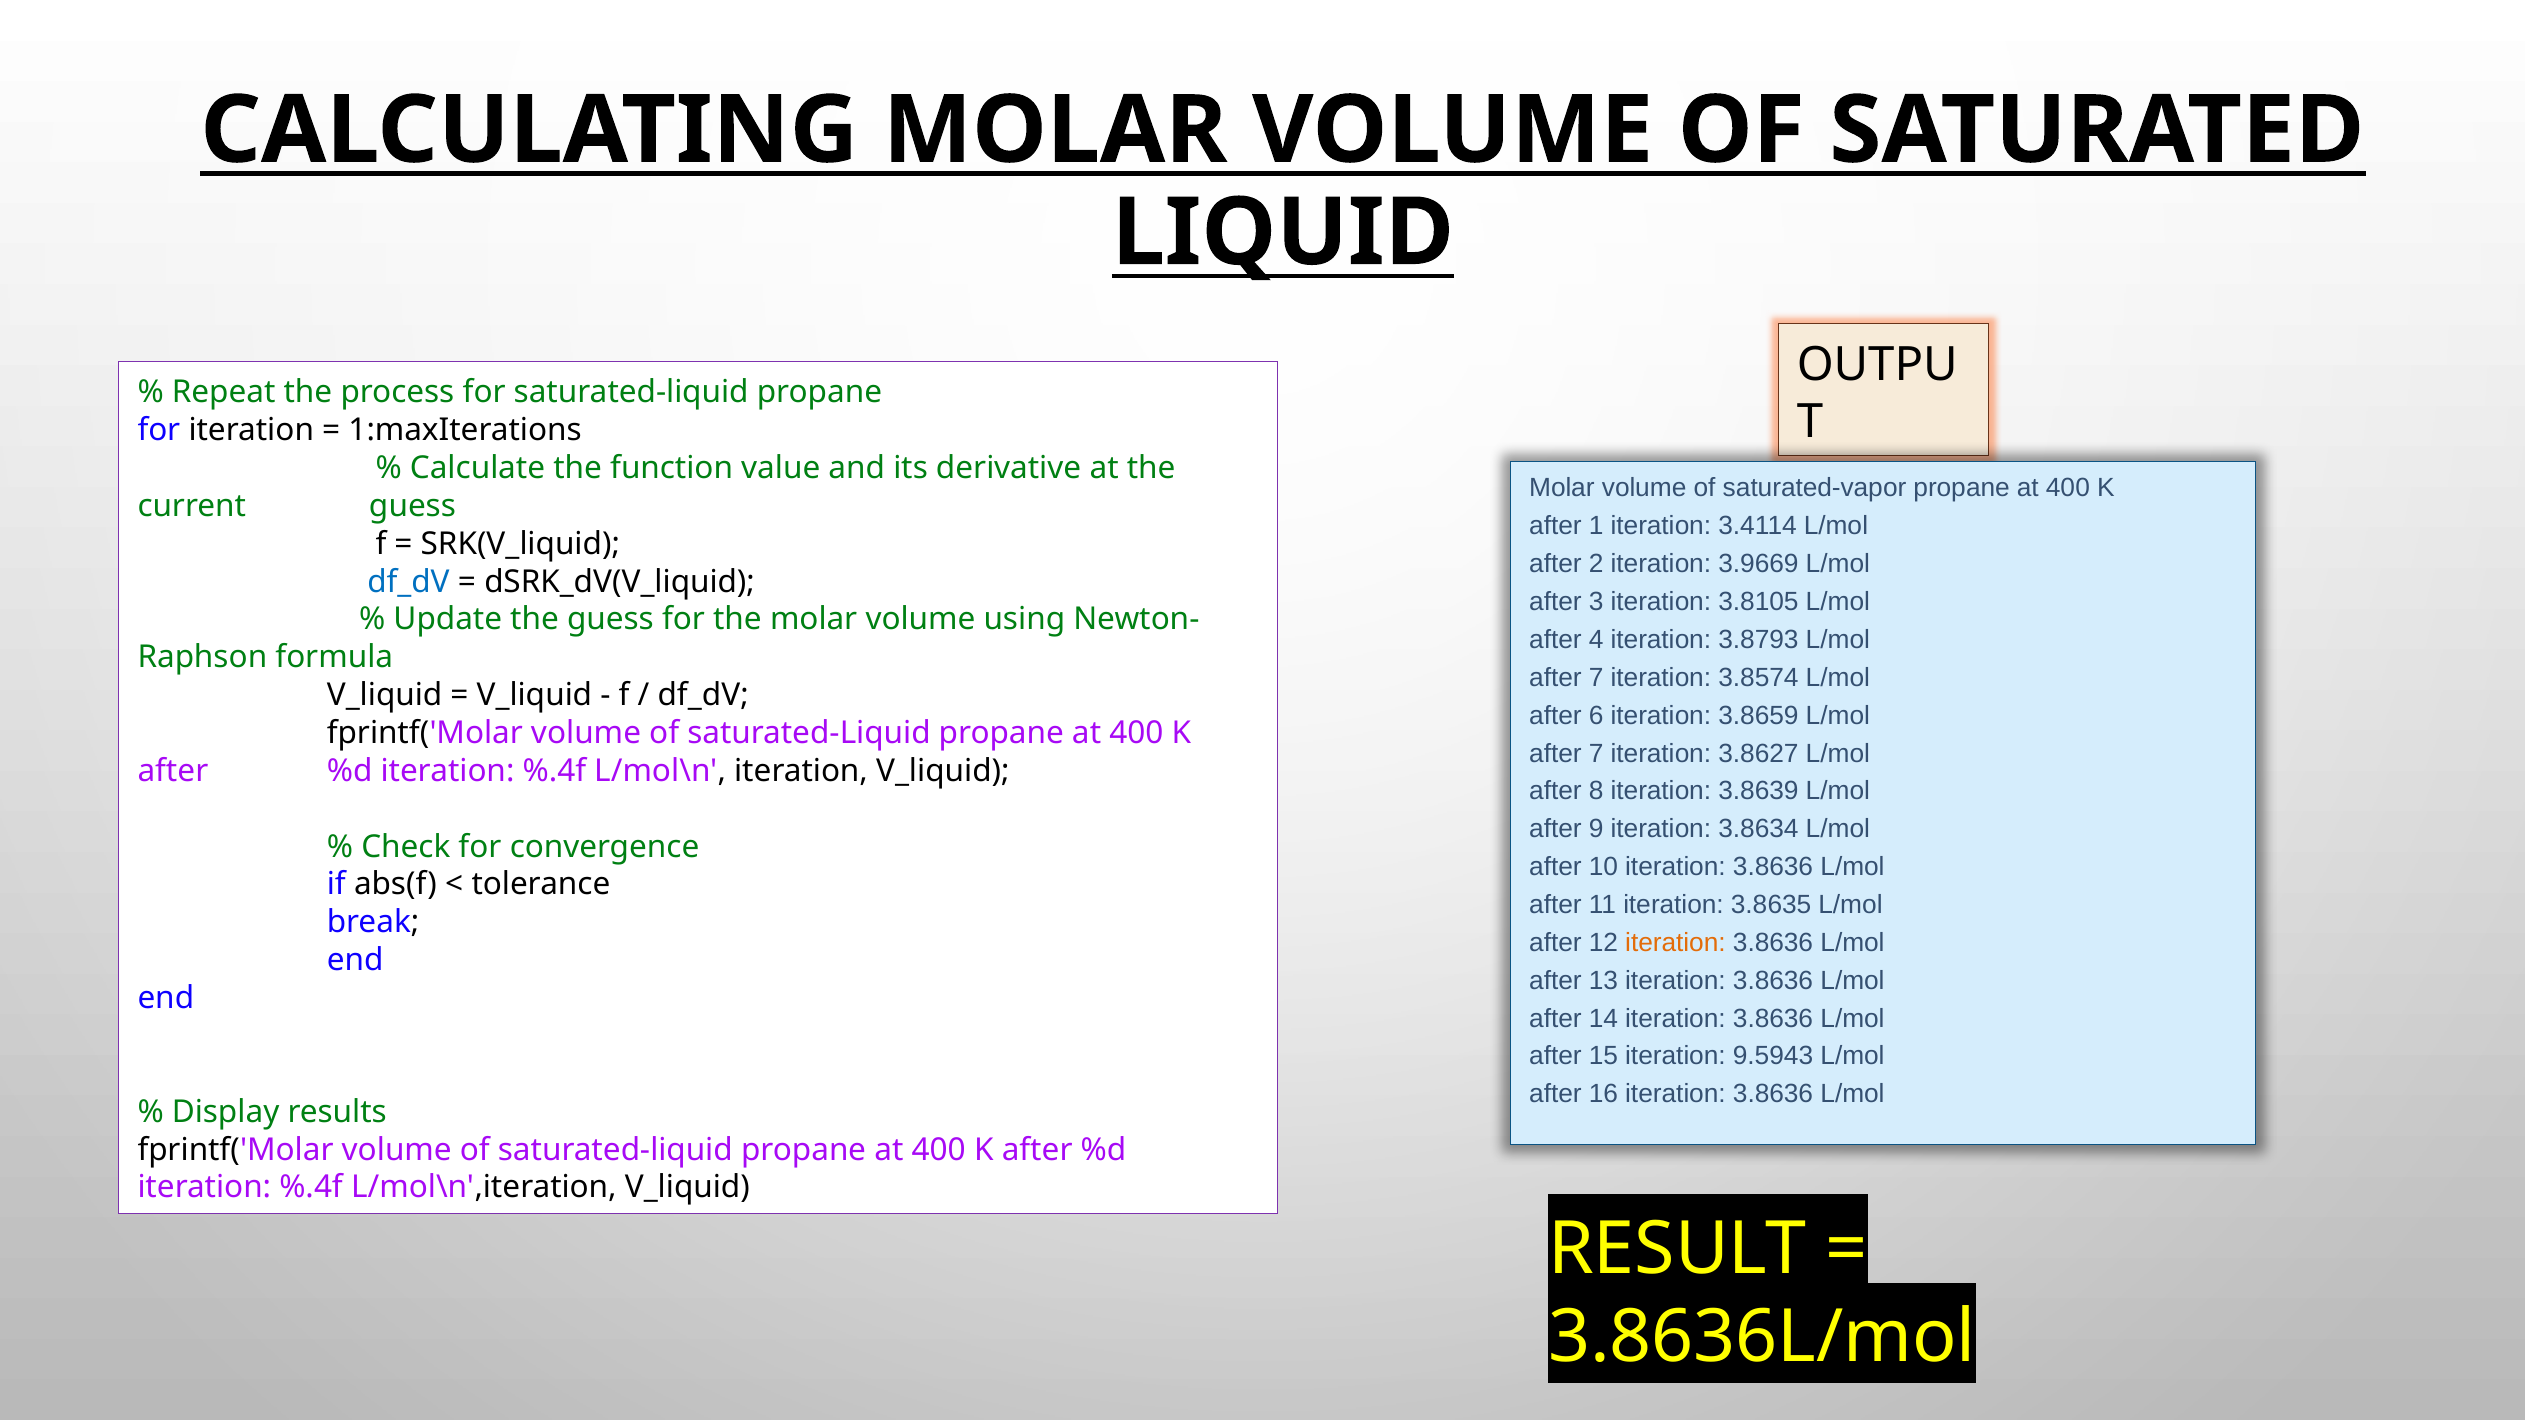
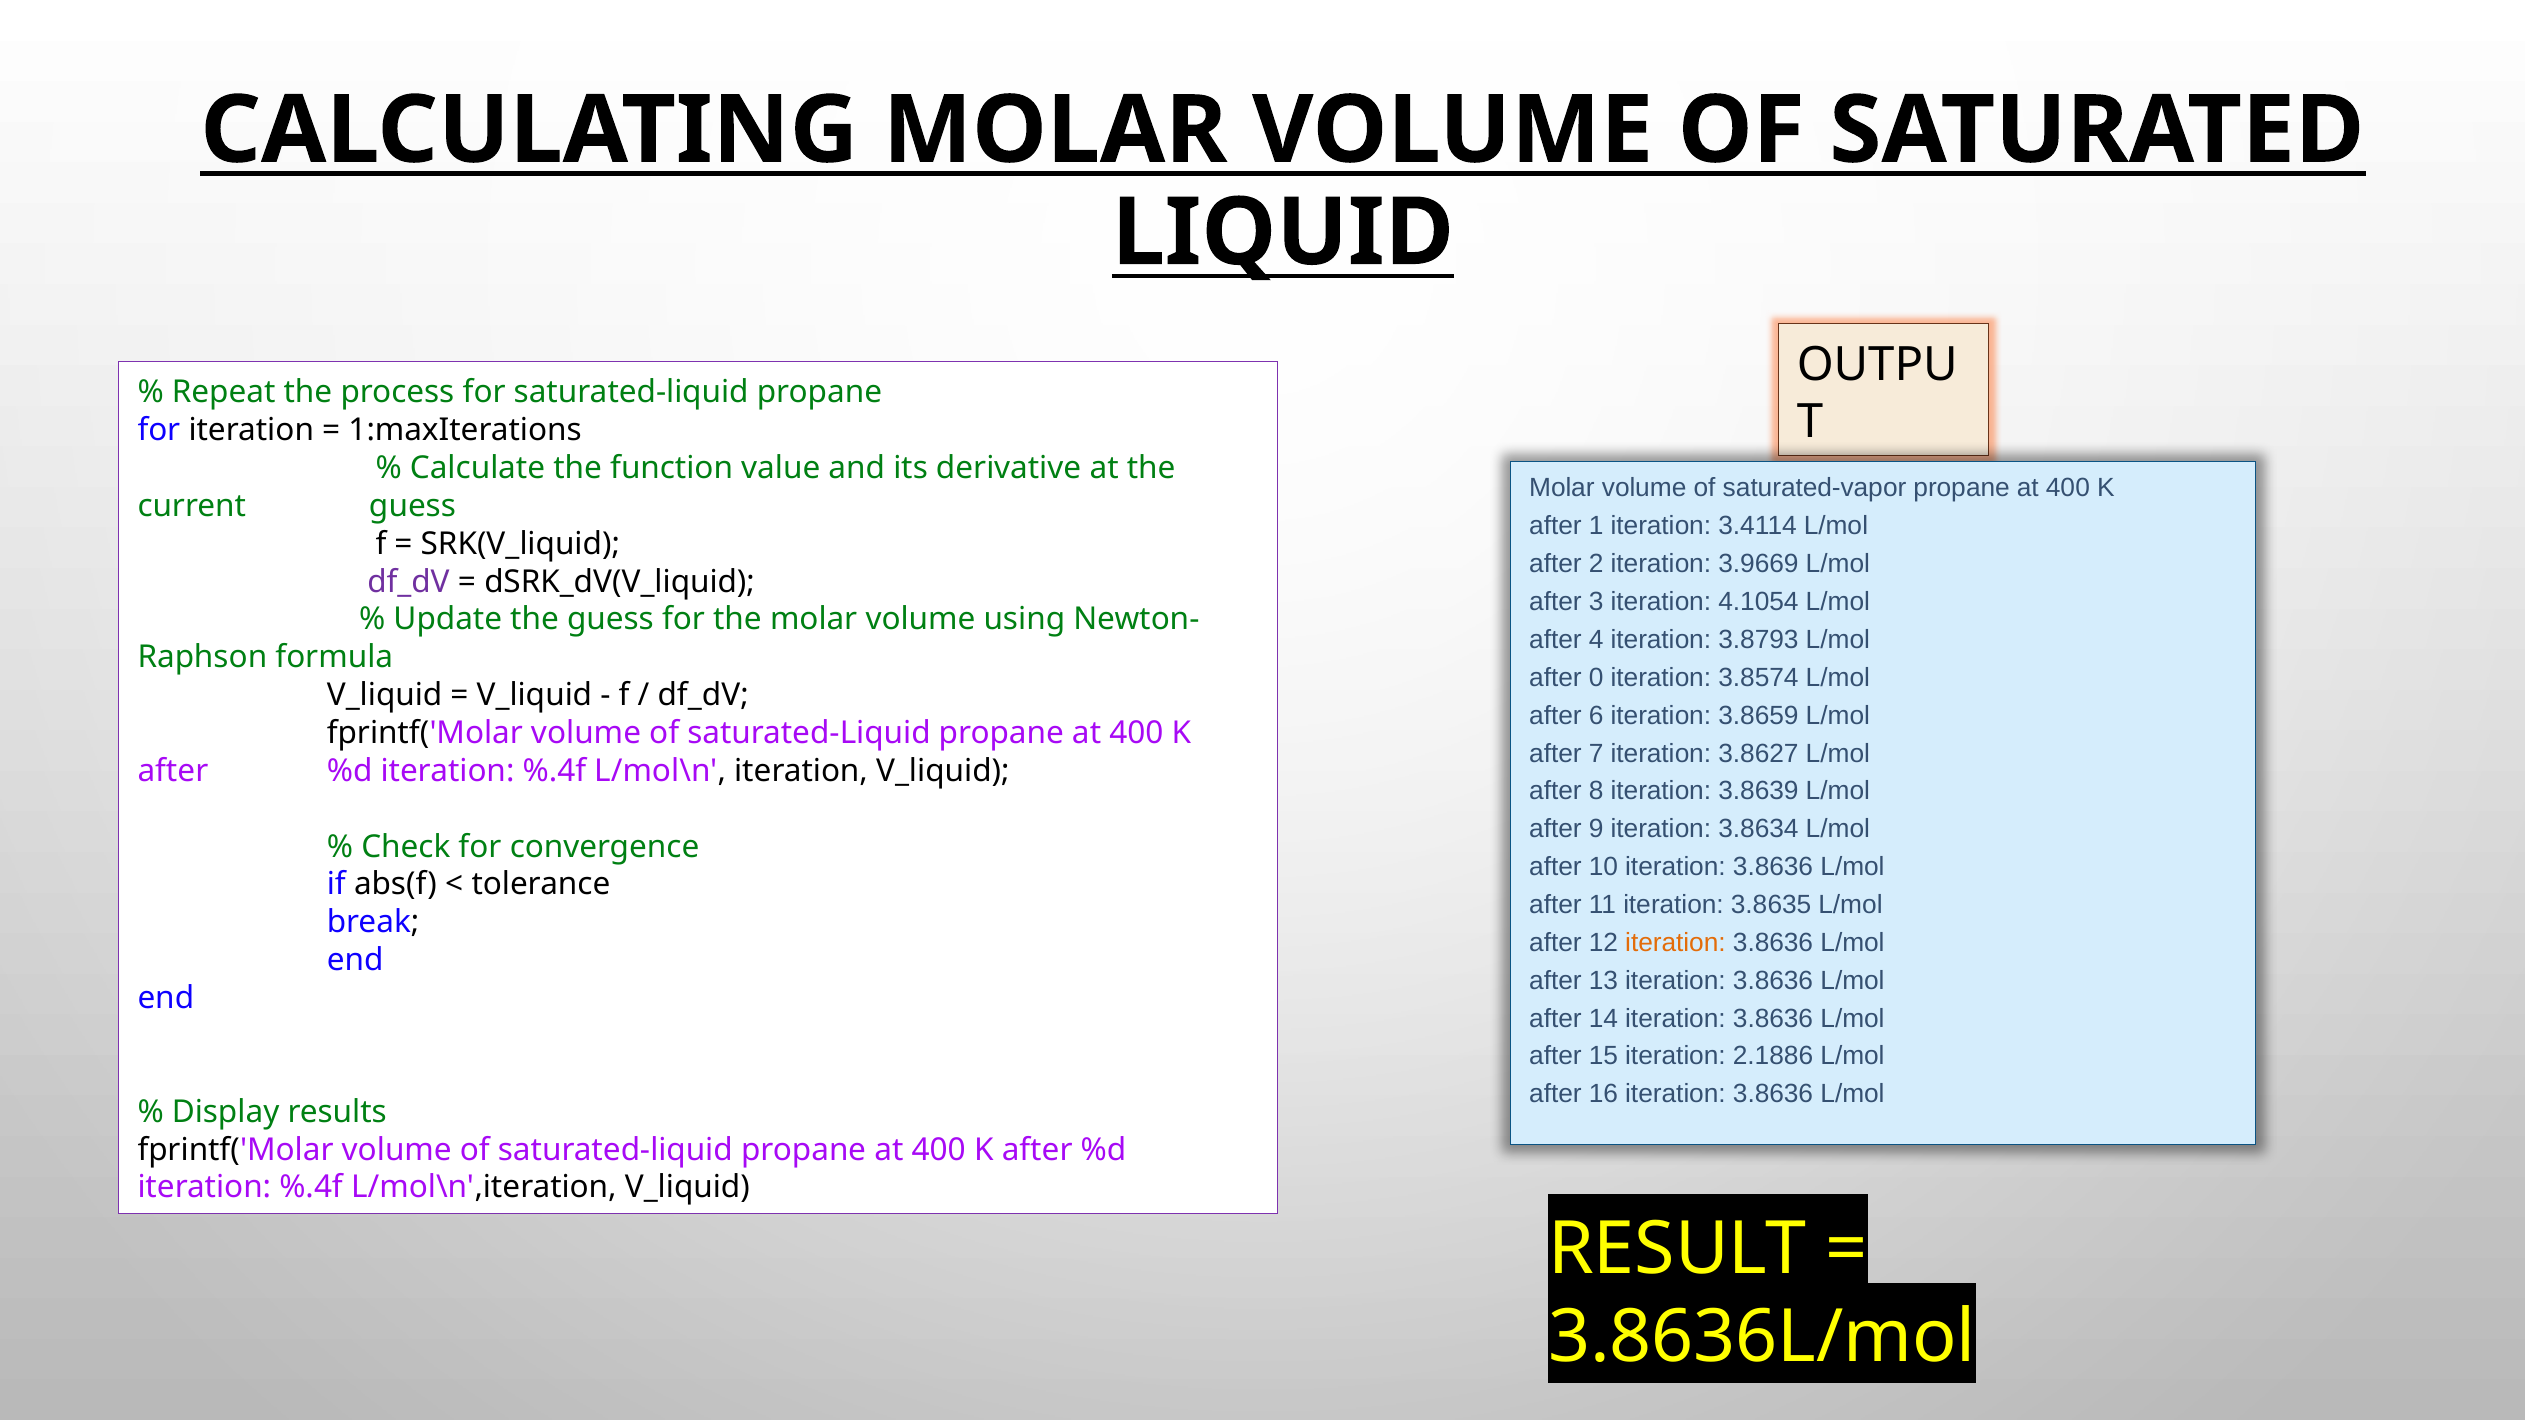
df_dV at (408, 582) colour: blue -> purple
3.8105: 3.8105 -> 4.1054
7 at (1596, 678): 7 -> 0
9.5943: 9.5943 -> 2.1886
